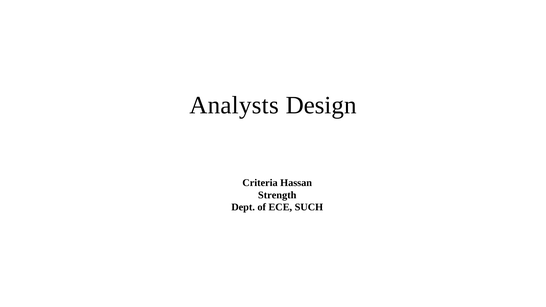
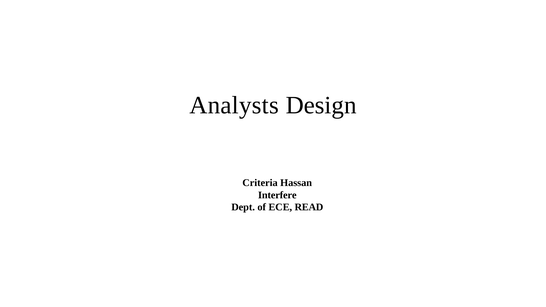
Strength: Strength -> Interfere
SUCH: SUCH -> READ
